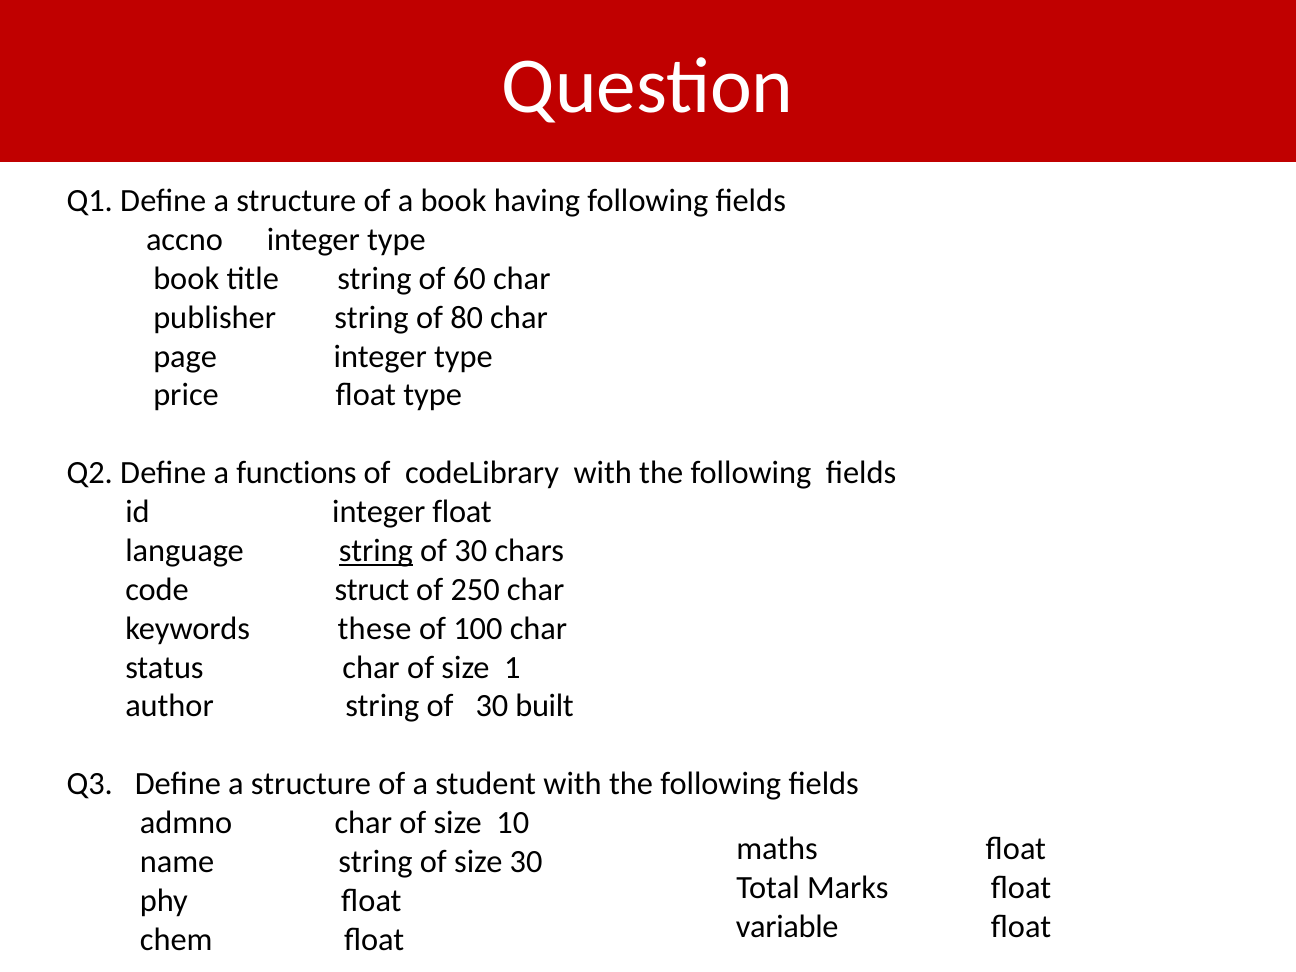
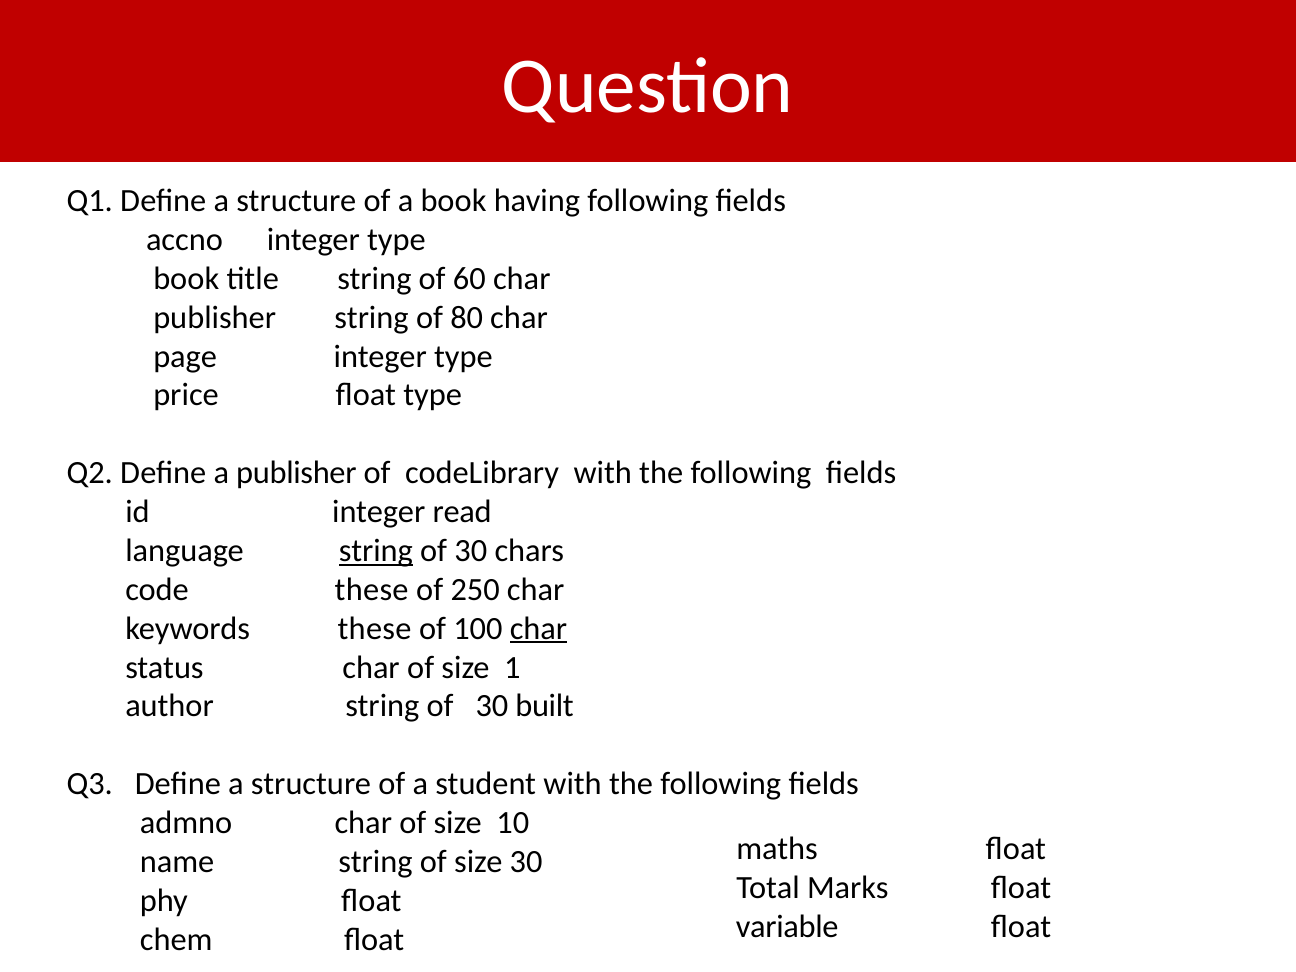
a functions: functions -> publisher
integer float: float -> read
code struct: struct -> these
char at (539, 629) underline: none -> present
